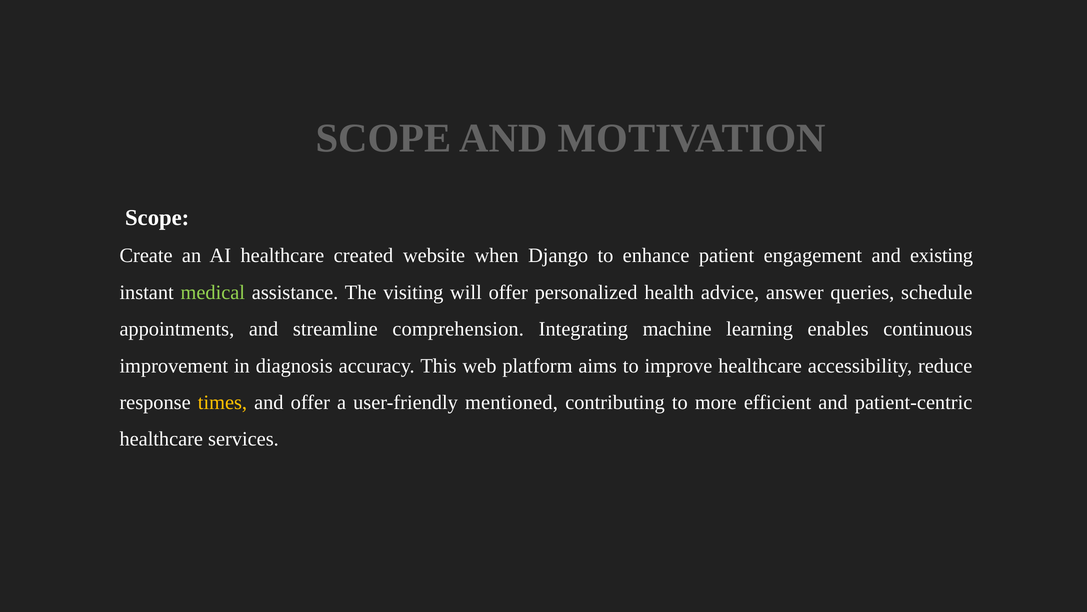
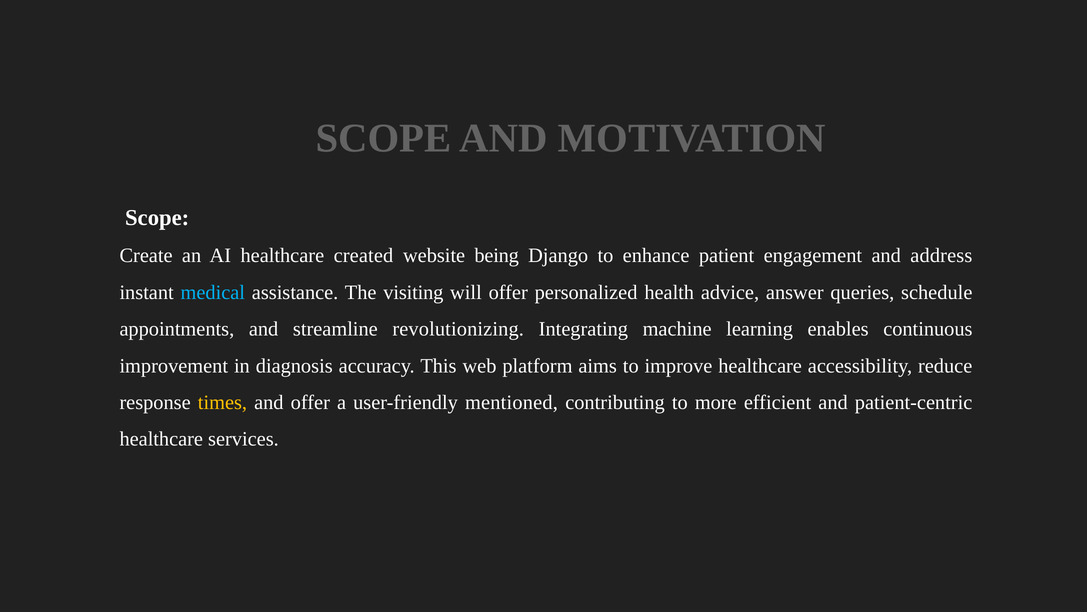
when: when -> being
existing: existing -> address
medical colour: light green -> light blue
comprehension: comprehension -> revolutionizing
